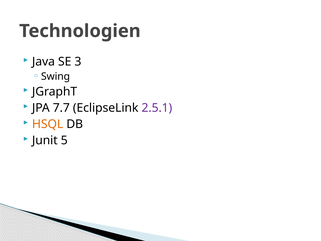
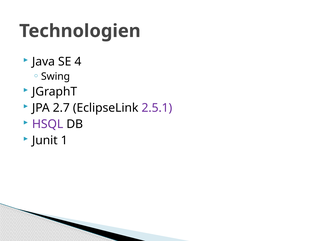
3: 3 -> 4
7.7: 7.7 -> 2.7
HSQL colour: orange -> purple
5: 5 -> 1
